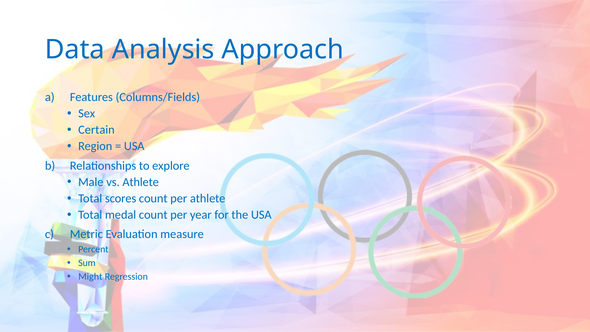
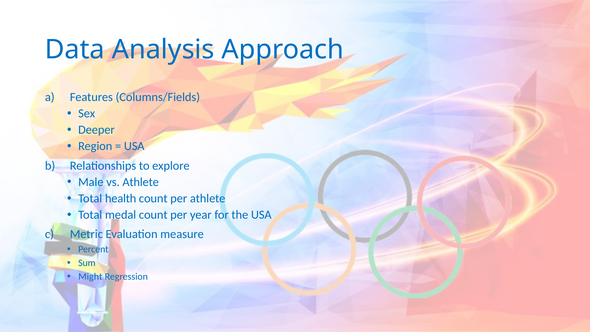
Certain: Certain -> Deeper
scores: scores -> health
